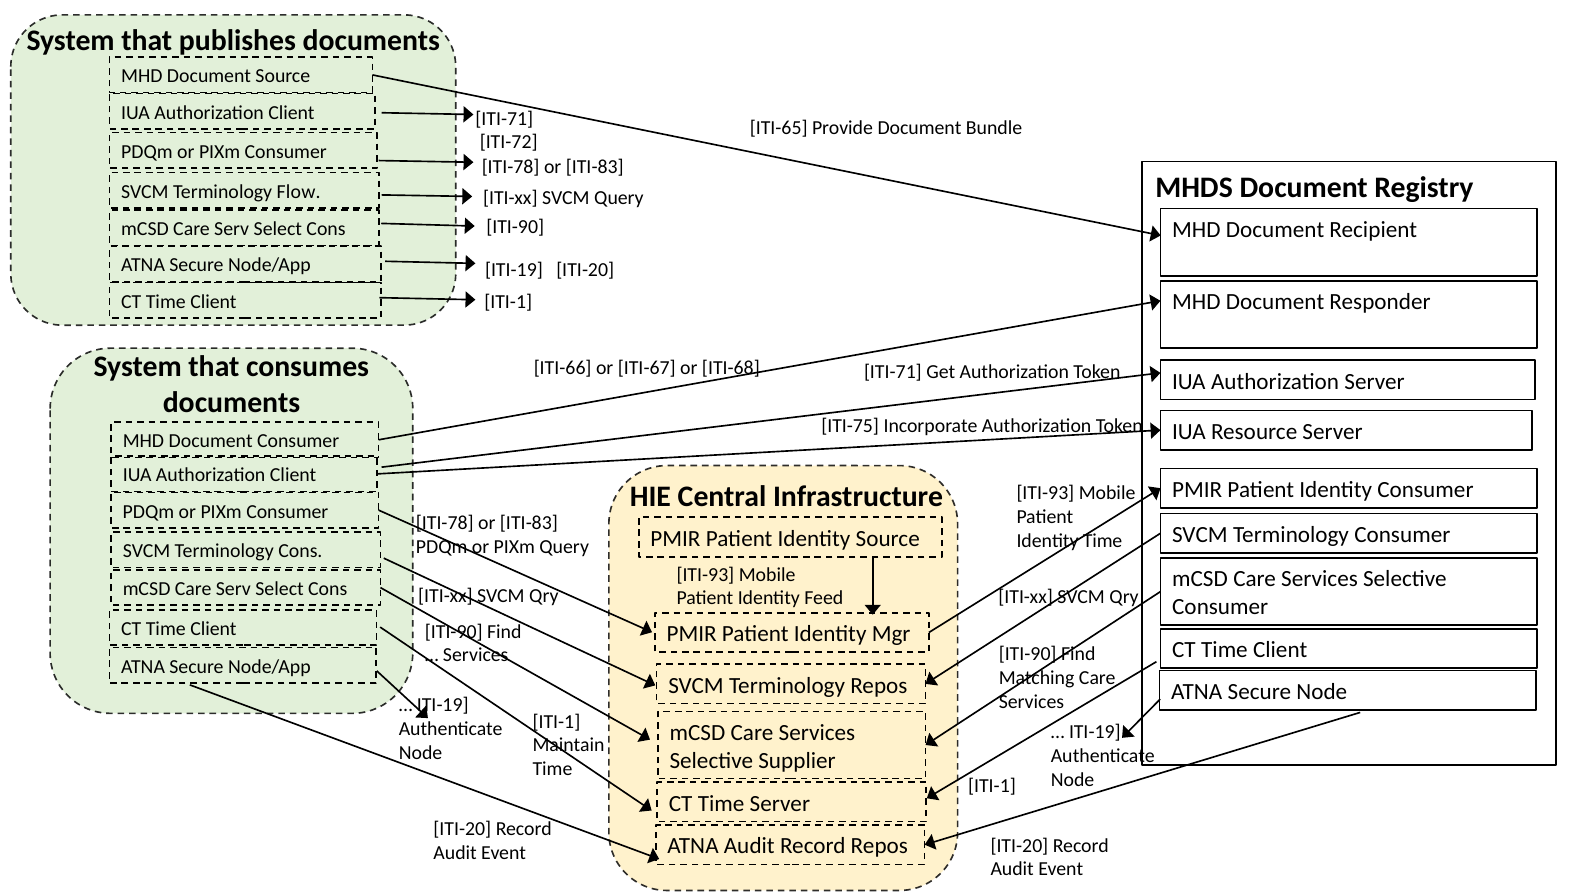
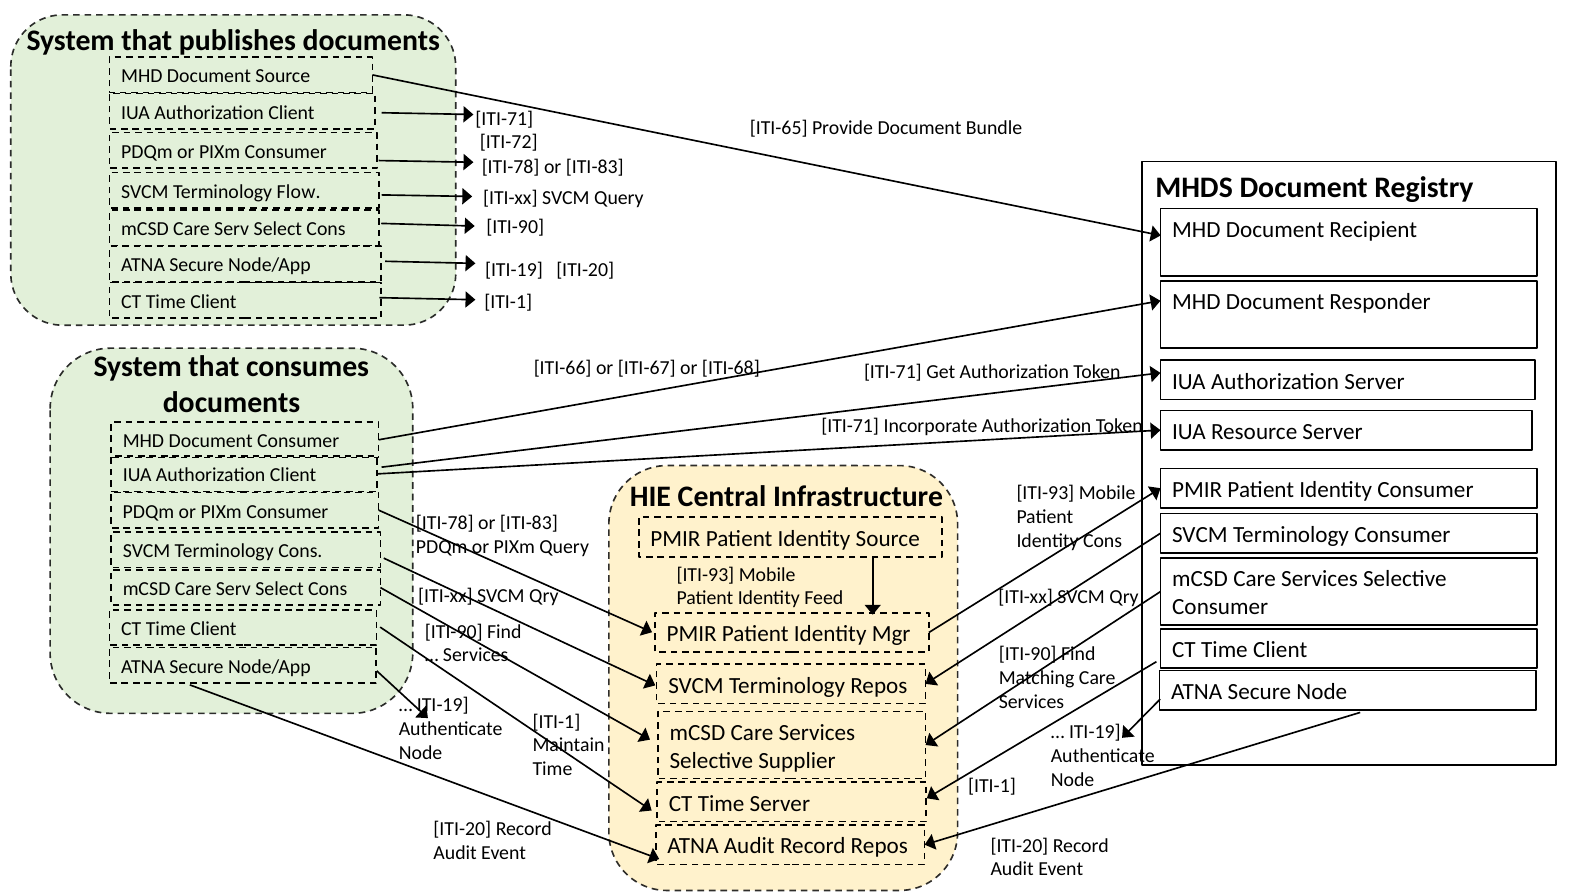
ITI-75 at (850, 426): ITI-75 -> ITI-71
Identity Time: Time -> Cons
